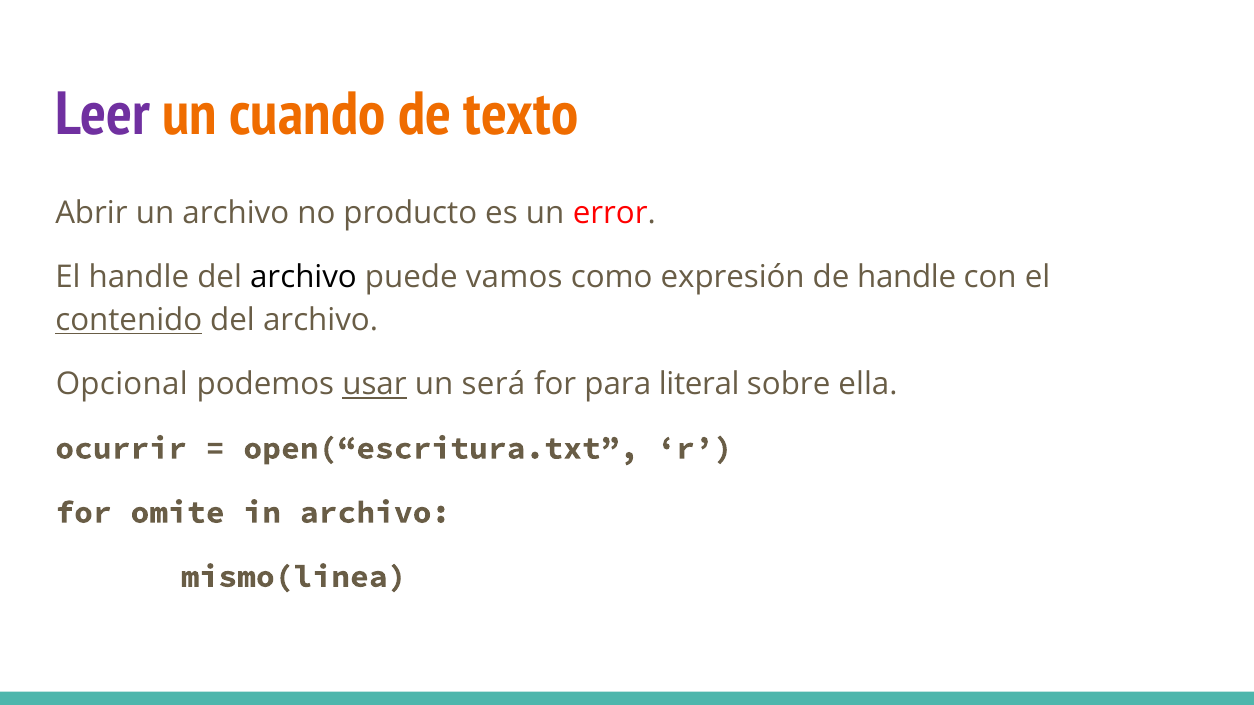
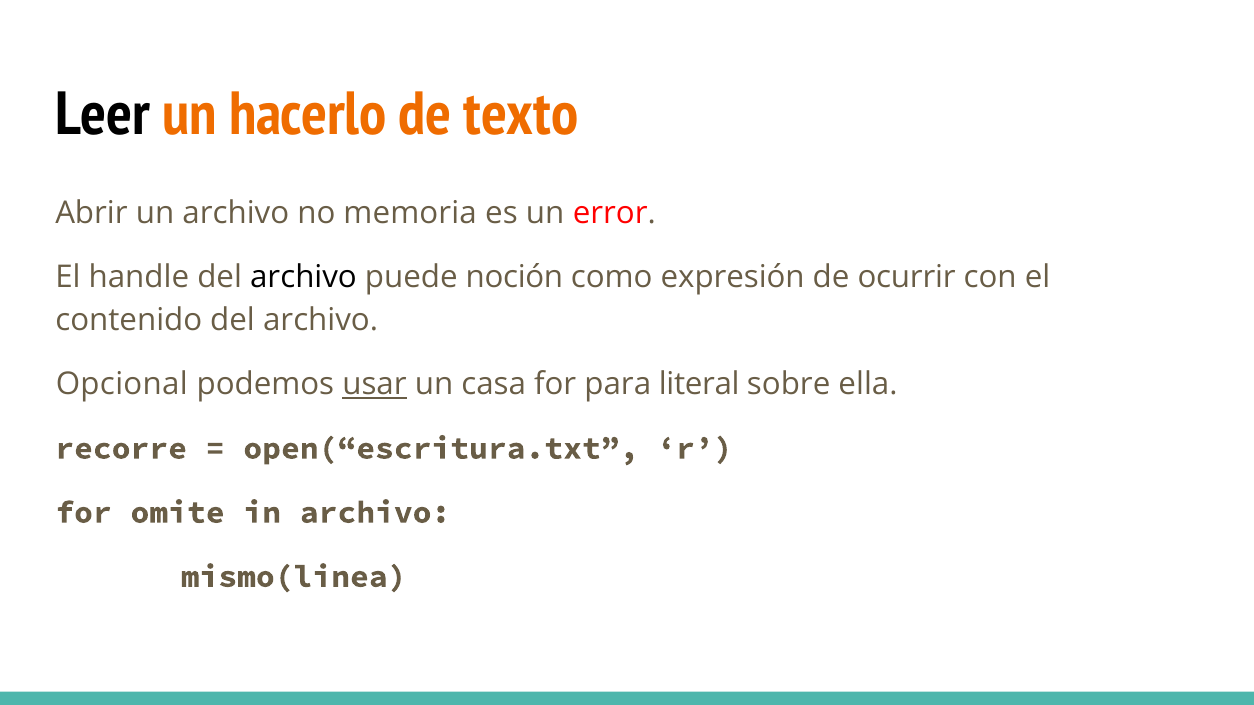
Leer colour: purple -> black
cuando: cuando -> hacerlo
producto: producto -> memoria
vamos: vamos -> noción
de handle: handle -> ocurrir
contenido underline: present -> none
será: será -> casa
ocurrir: ocurrir -> recorre
